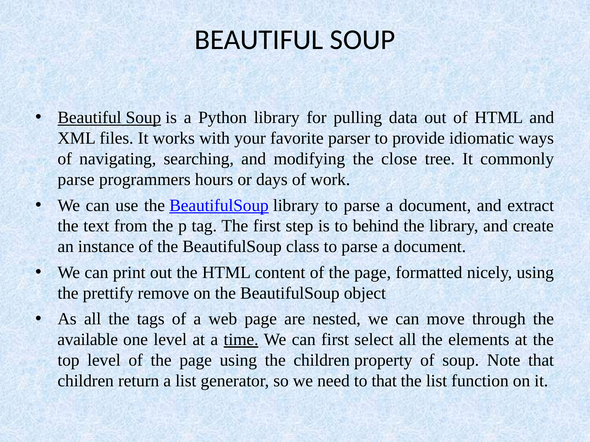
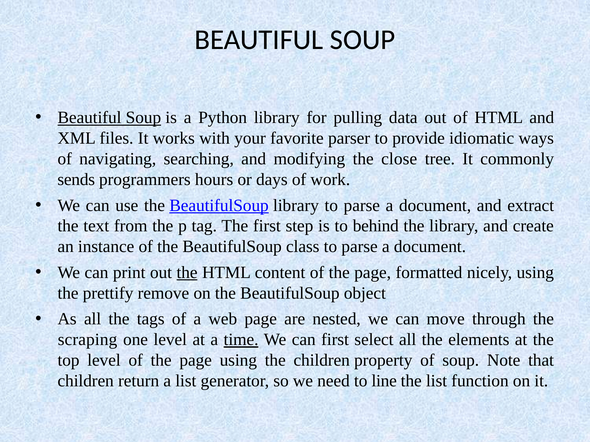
parse at (76, 180): parse -> sends
the at (187, 273) underline: none -> present
available: available -> scraping
to that: that -> line
